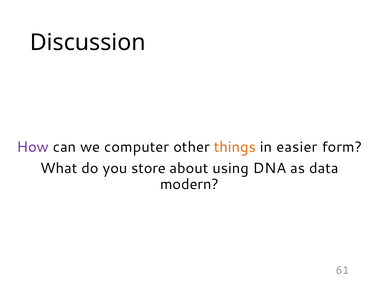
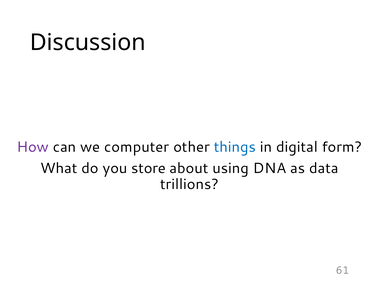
things colour: orange -> blue
easier: easier -> digital
modern: modern -> trillions
